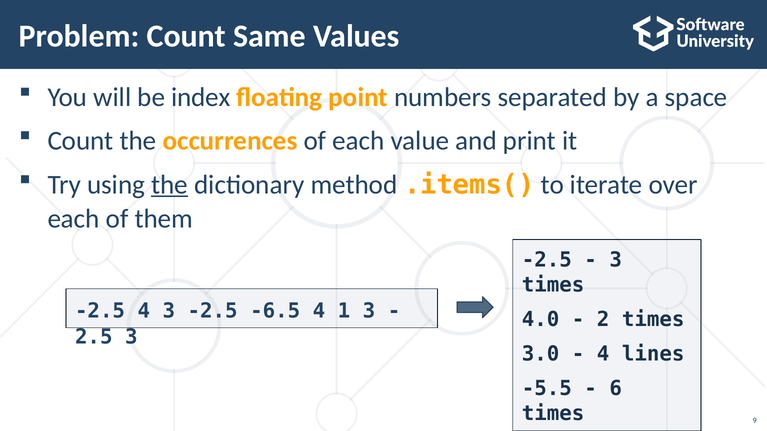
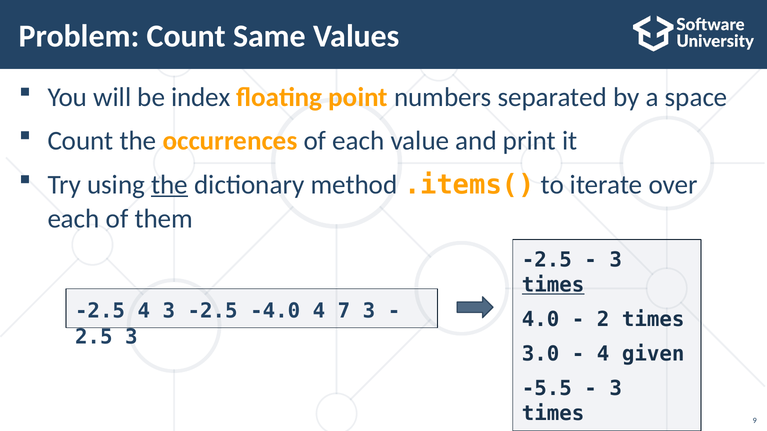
times at (553, 285) underline: none -> present
-6.5: -6.5 -> -4.0
1: 1 -> 7
lines: lines -> given
6 at (616, 389): 6 -> 3
